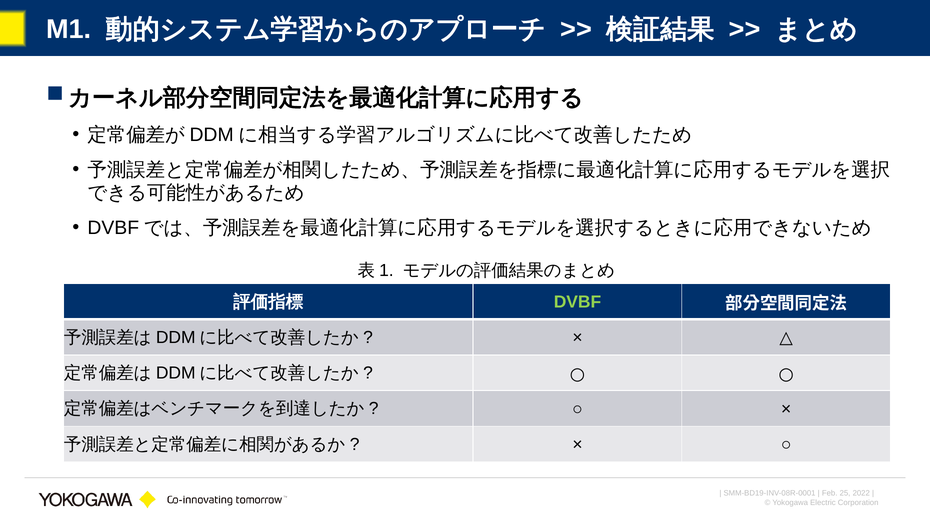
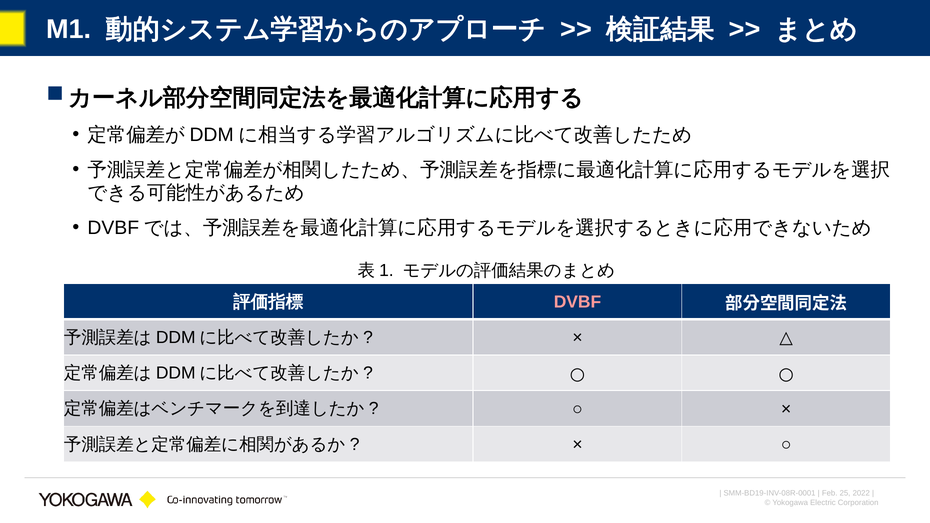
DVBF colour: light green -> pink
